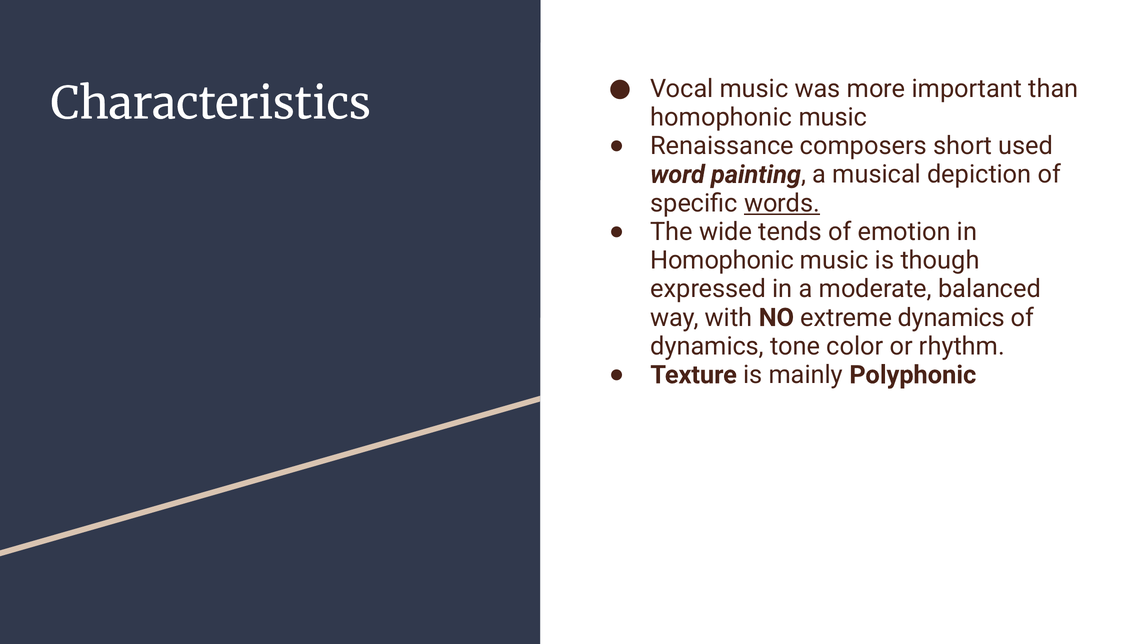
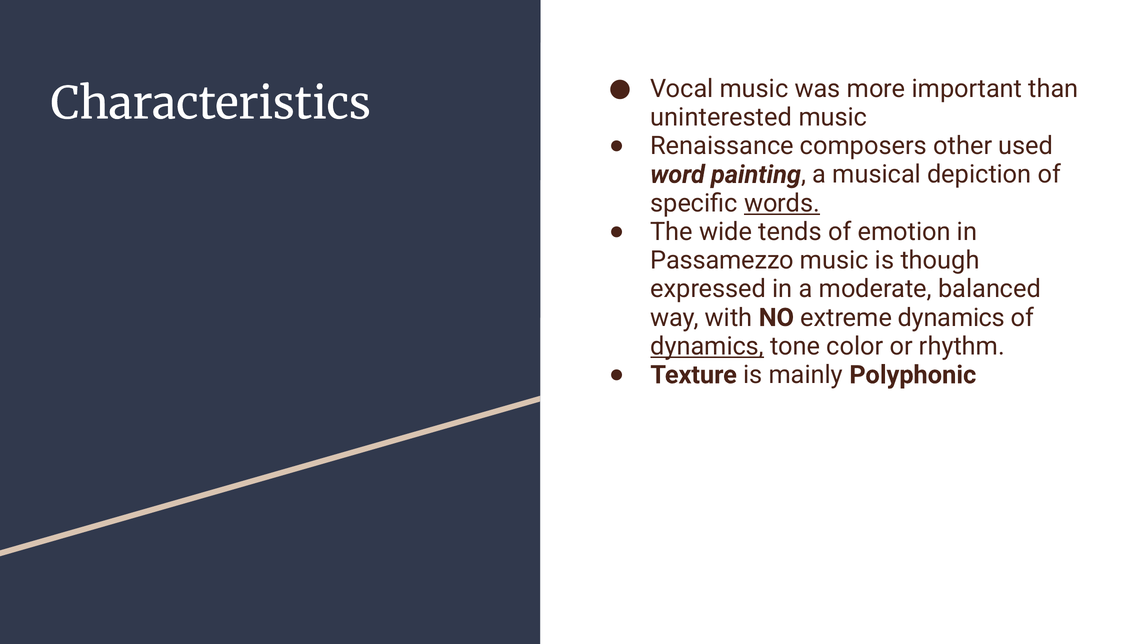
homophonic at (721, 117): homophonic -> uninterested
short: short -> other
Homophonic at (722, 260): Homophonic -> Passamezzo
dynamics at (707, 346) underline: none -> present
